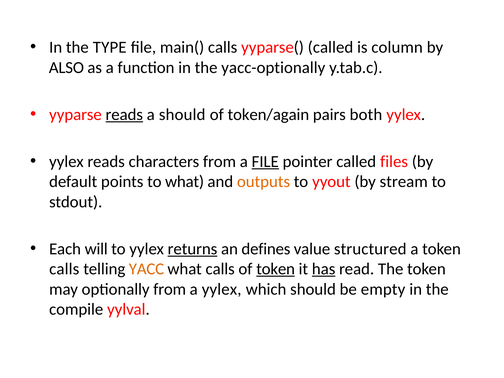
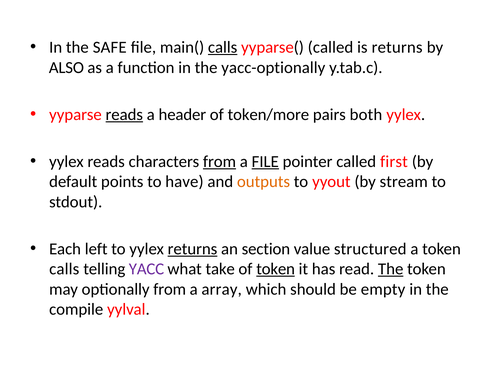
TYPE: TYPE -> SAFE
calls at (223, 47) underline: none -> present
is column: column -> returns
a should: should -> header
token/again: token/again -> token/more
from at (219, 162) underline: none -> present
files: files -> first
to what: what -> have
will: will -> left
defines: defines -> section
YACC colour: orange -> purple
what calls: calls -> take
has underline: present -> none
The at (391, 269) underline: none -> present
a yylex: yylex -> array
